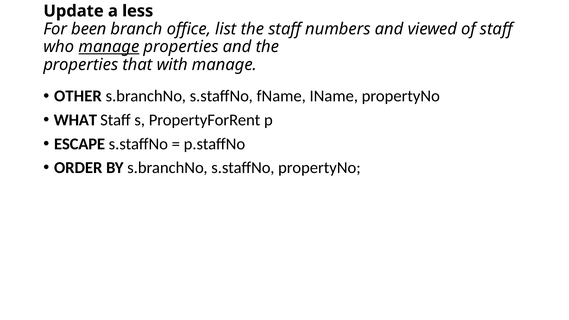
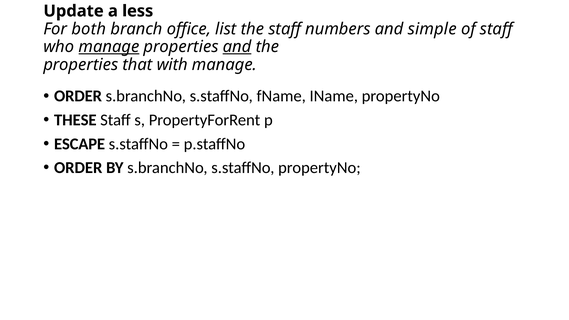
been: been -> both
viewed: viewed -> simple
and at (237, 47) underline: none -> present
OTHER at (78, 96): OTHER -> ORDER
WHAT: WHAT -> THESE
